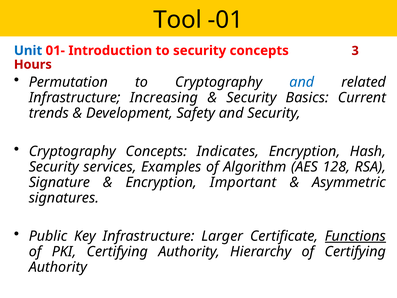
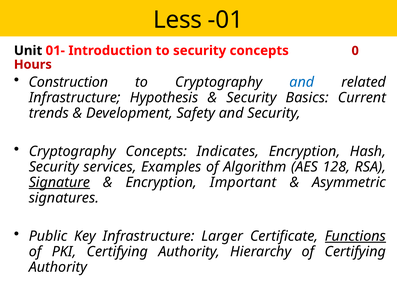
Tool: Tool -> Less
Unit colour: blue -> black
3: 3 -> 0
Permutation: Permutation -> Construction
Increasing: Increasing -> Hypothesis
Signature underline: none -> present
